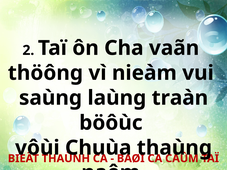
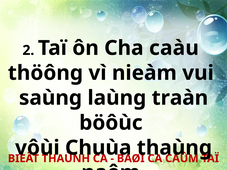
vaãn: vaãn -> caàu
